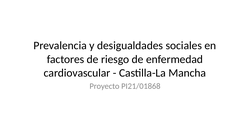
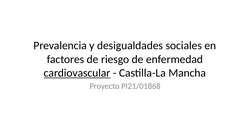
cardiovascular underline: none -> present
